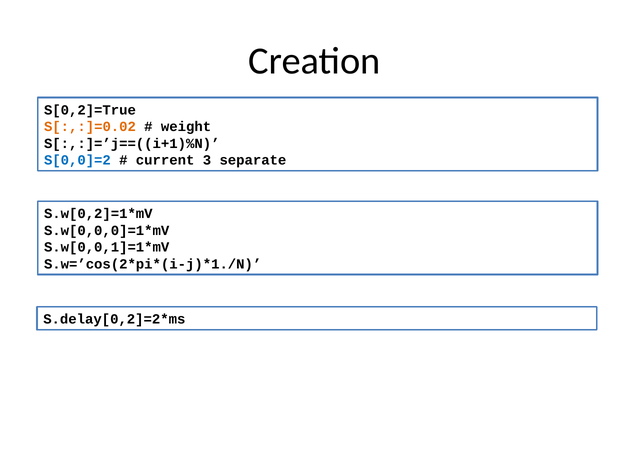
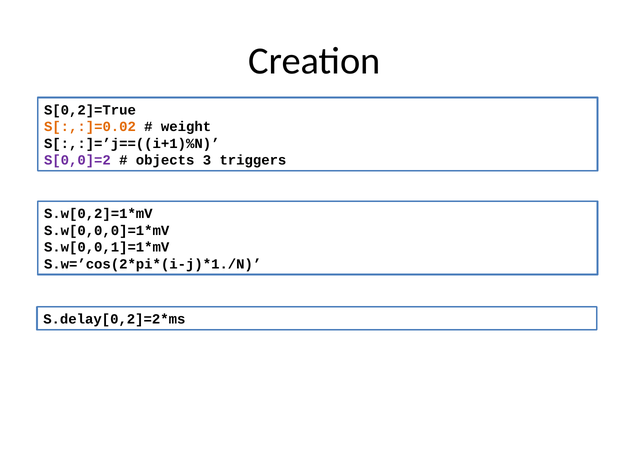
S[0,0]=2 colour: blue -> purple
current: current -> objects
separate: separate -> triggers
